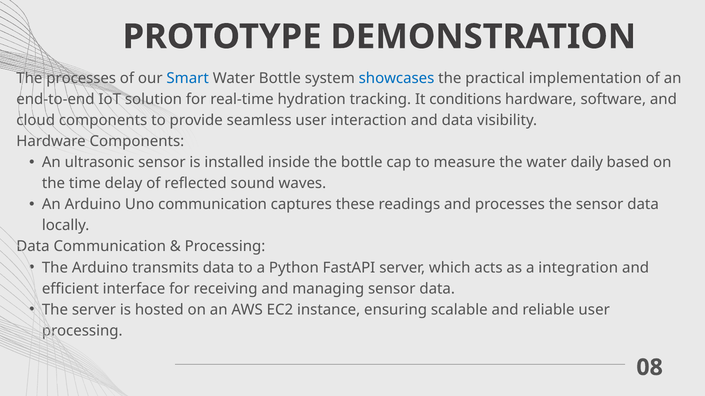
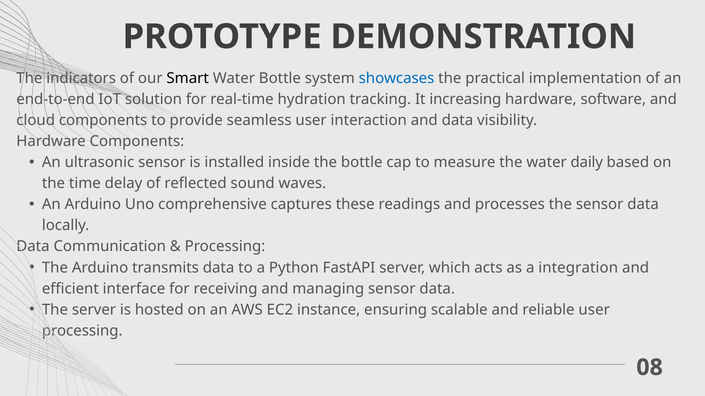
The processes: processes -> indicators
Smart colour: blue -> black
conditions: conditions -> increasing
Uno communication: communication -> comprehensive
